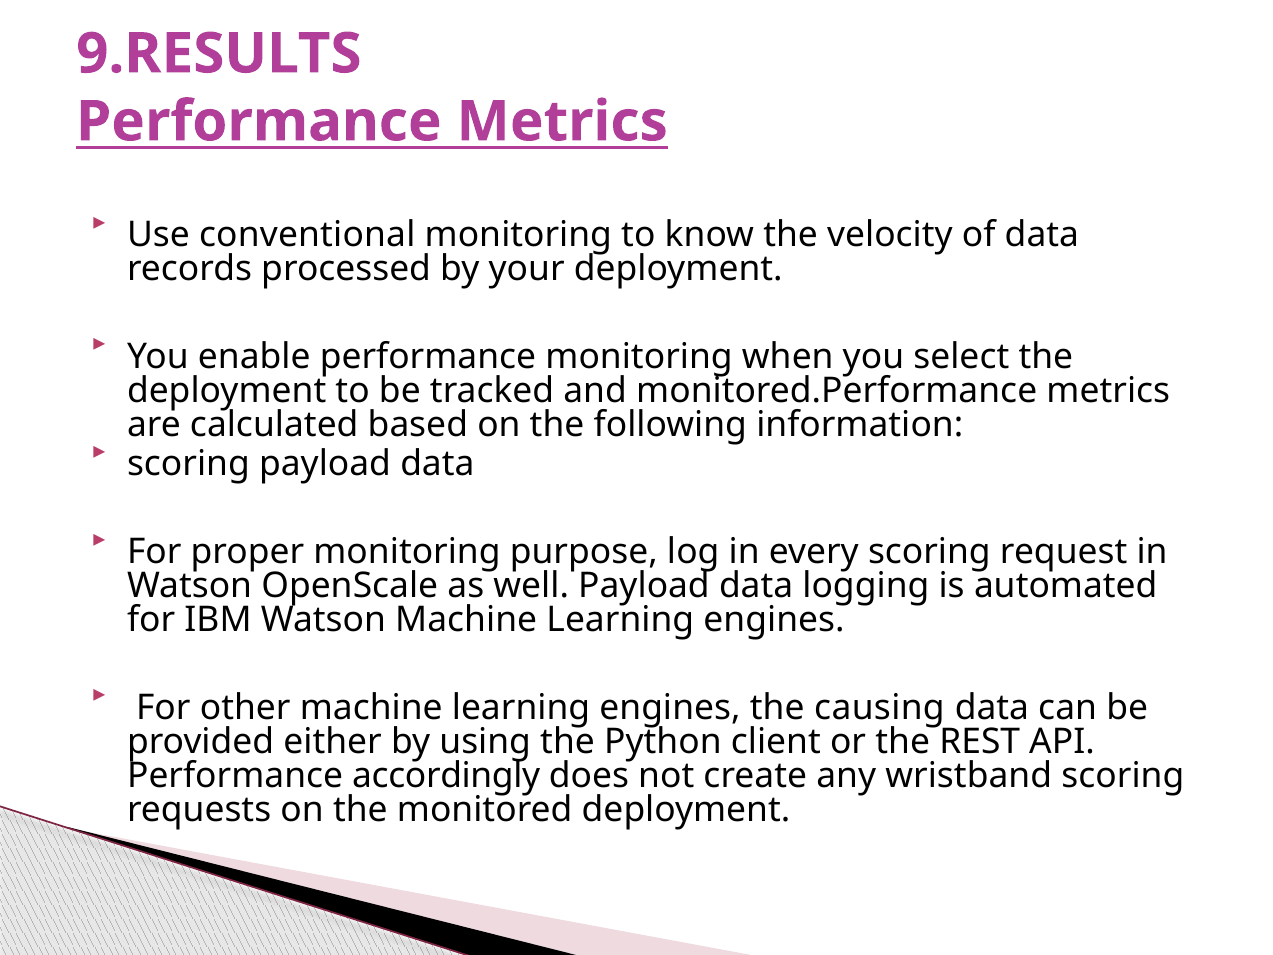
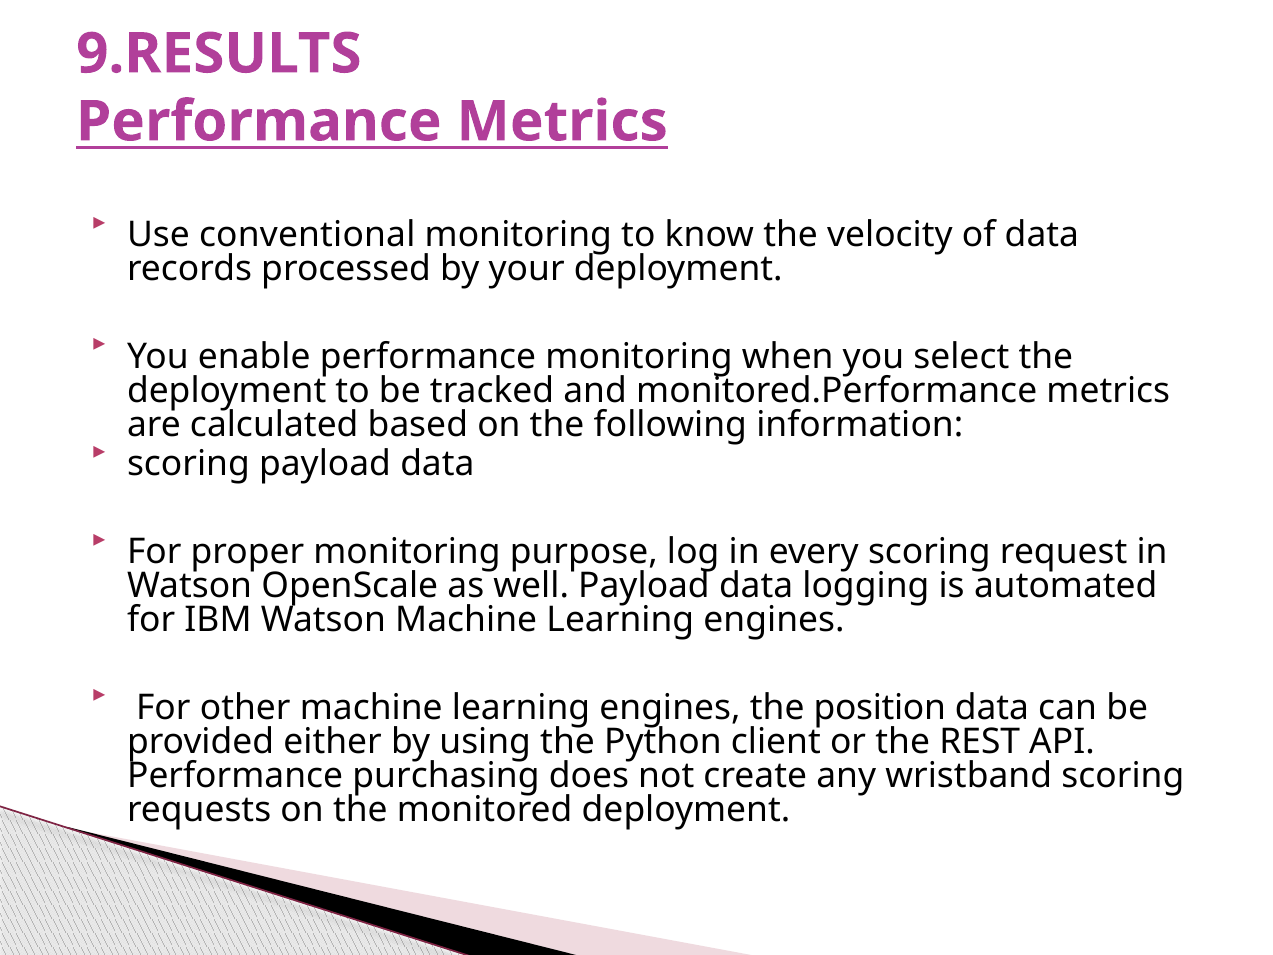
causing: causing -> position
accordingly: accordingly -> purchasing
